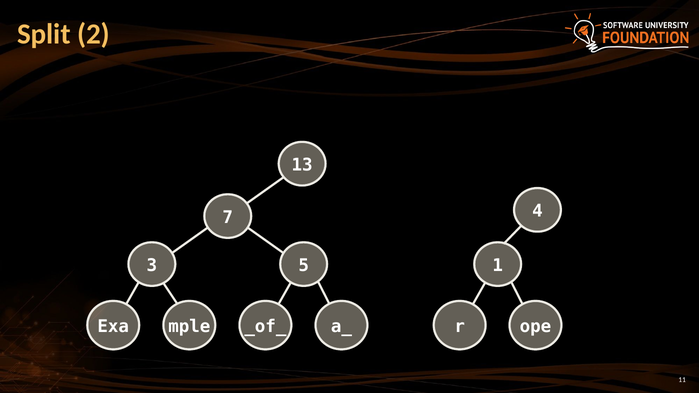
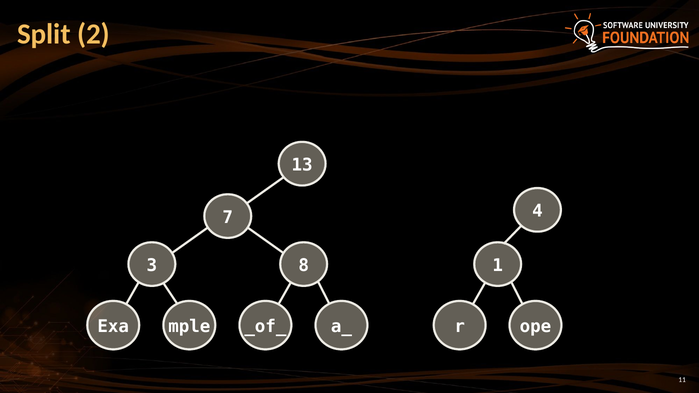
5: 5 -> 8
